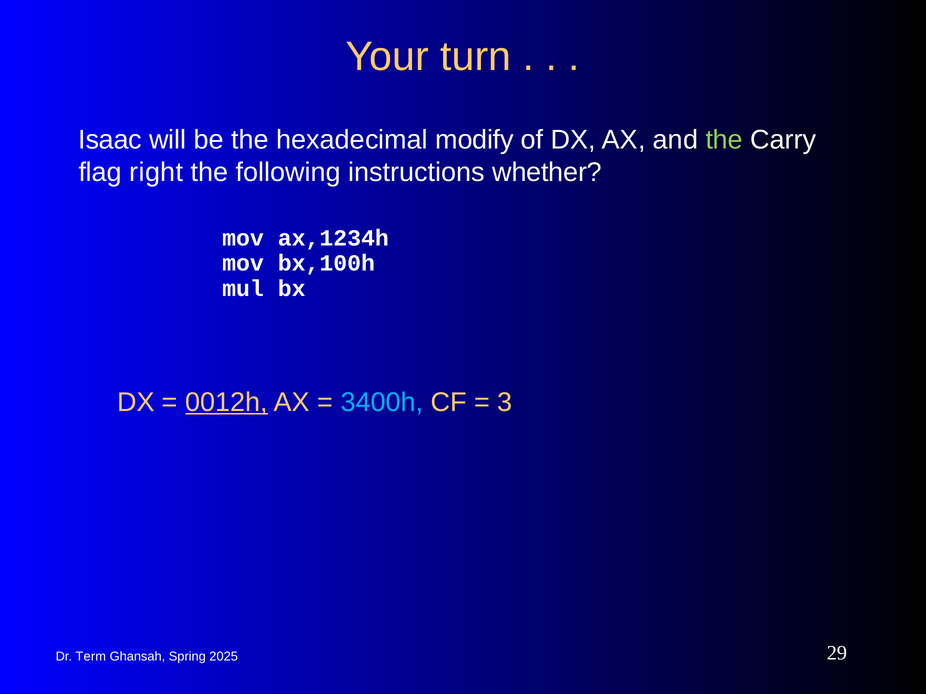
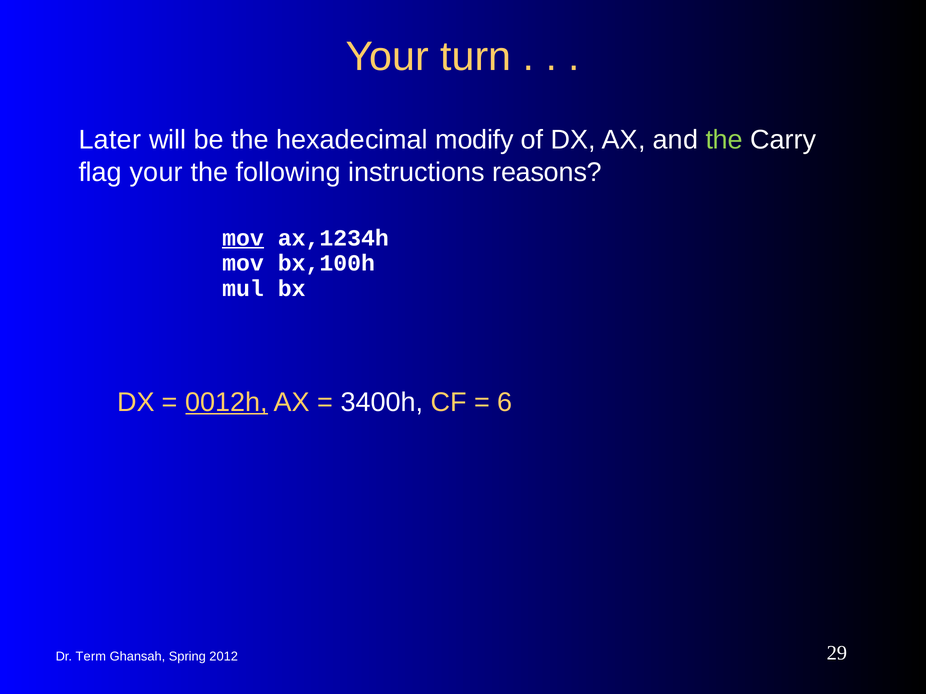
Isaac: Isaac -> Later
flag right: right -> your
whether: whether -> reasons
mov at (243, 238) underline: none -> present
3400h colour: light blue -> white
3: 3 -> 6
2025: 2025 -> 2012
